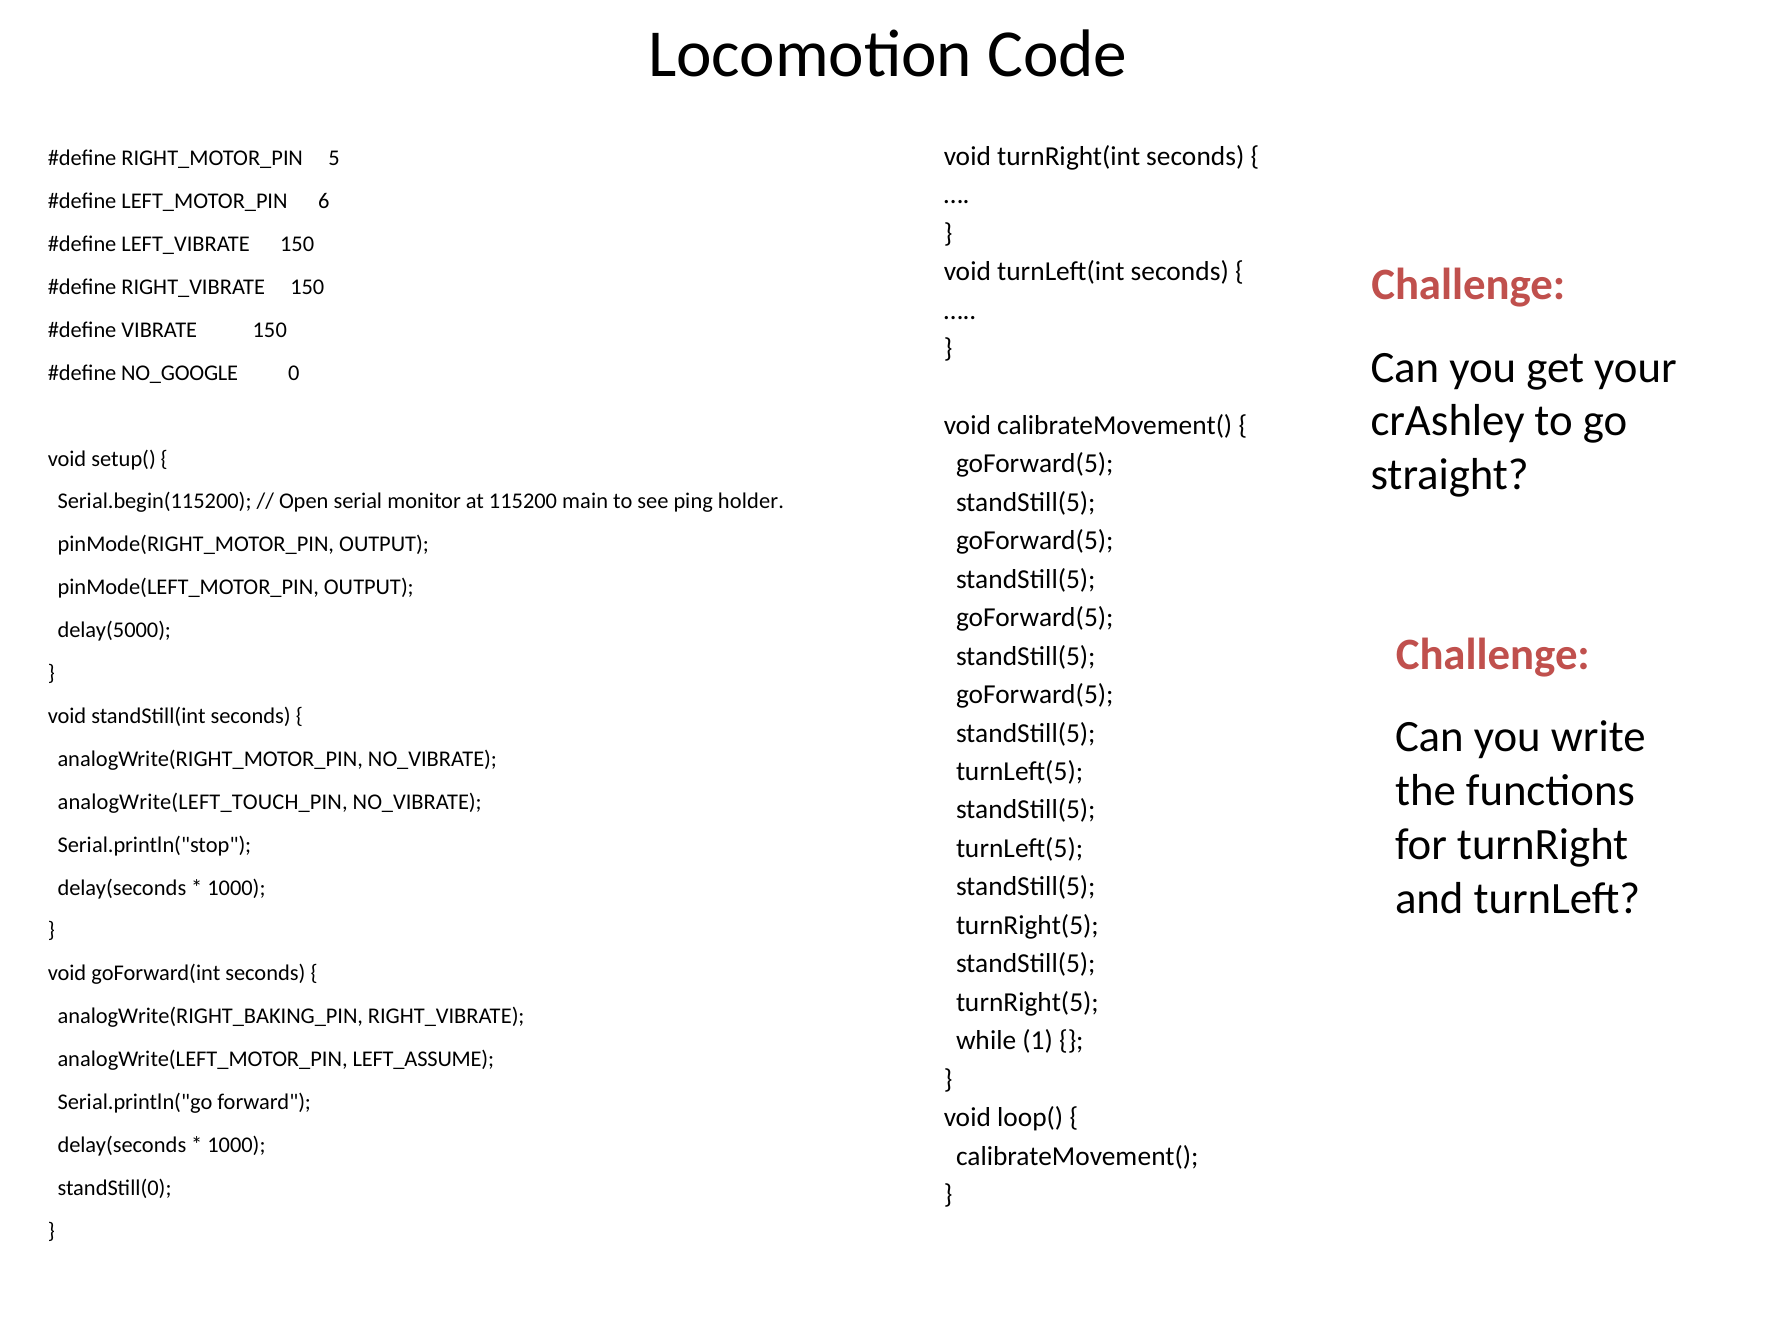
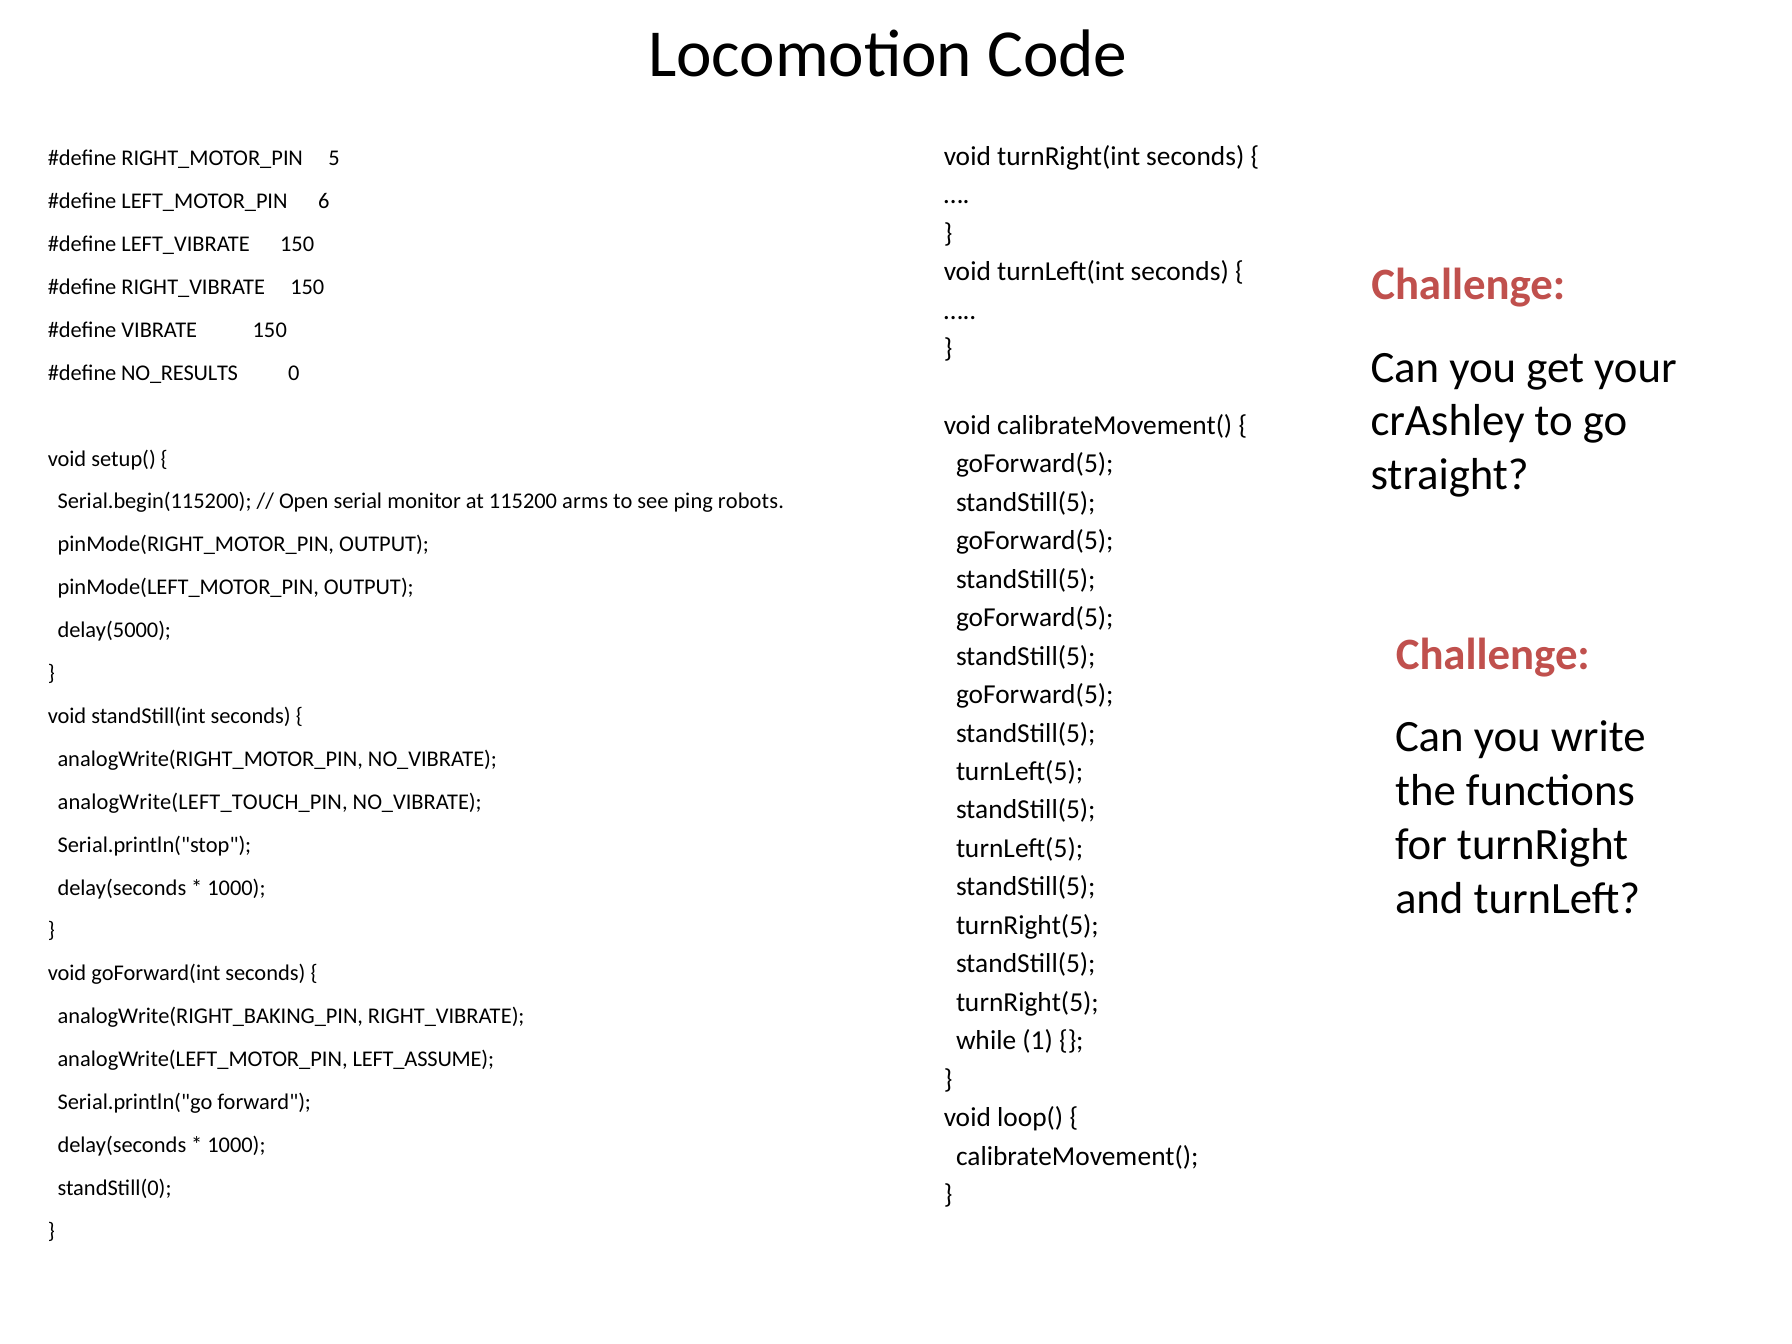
NO_GOOGLE: NO_GOOGLE -> NO_RESULTS
main: main -> arms
holder: holder -> robots
